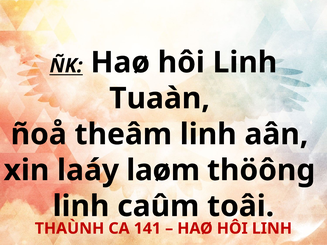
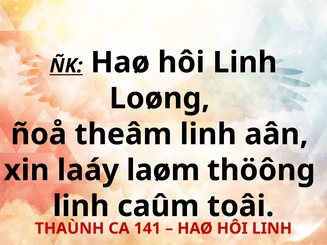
Tuaàn: Tuaàn -> Loøng
